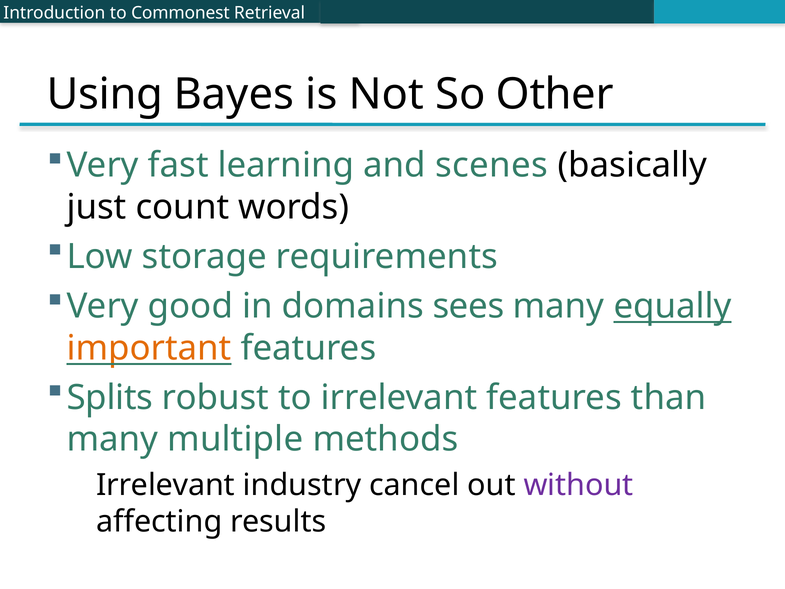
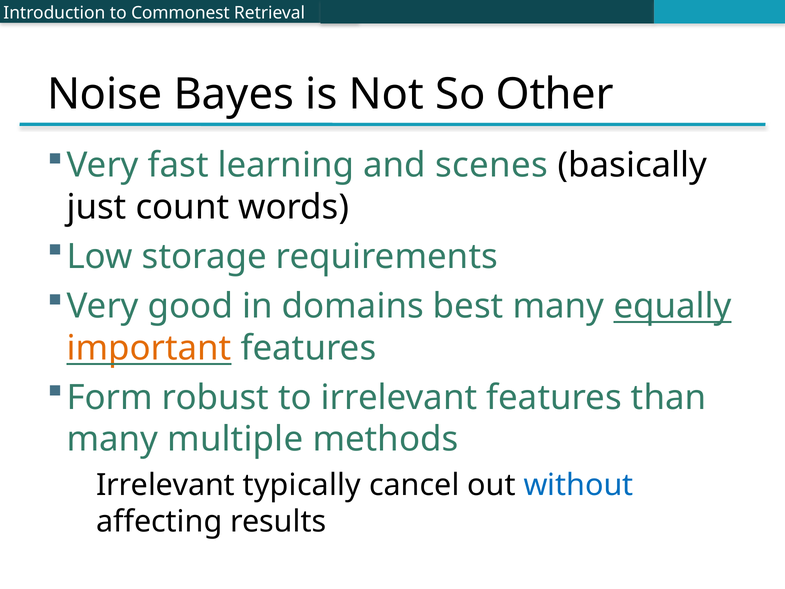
Using: Using -> Noise
sees: sees -> best
Splits: Splits -> Form
industry: industry -> typically
without colour: purple -> blue
